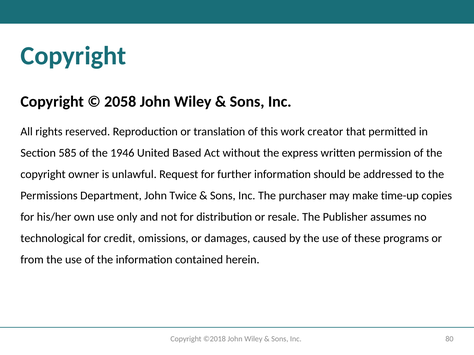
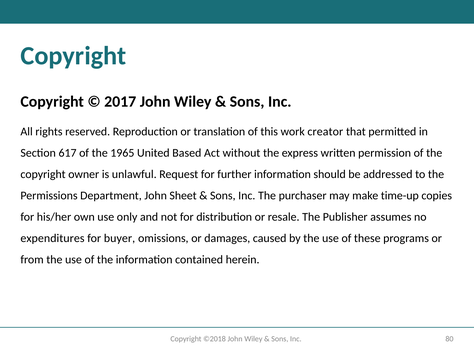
2058: 2058 -> 2017
585: 585 -> 617
1946: 1946 -> 1965
Twice: Twice -> Sheet
technological: technological -> expenditures
credit: credit -> buyer
